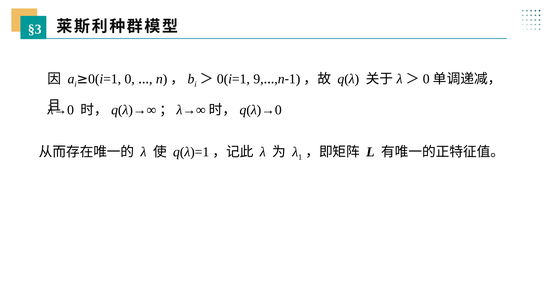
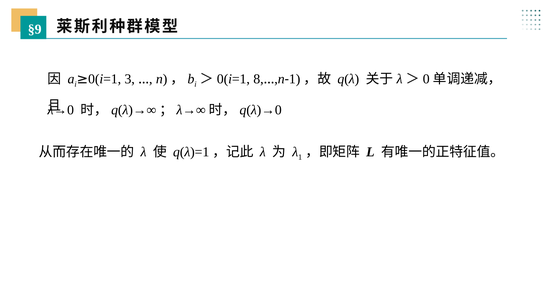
§3: §3 -> §9
0: 0 -> 3
9: 9 -> 8
